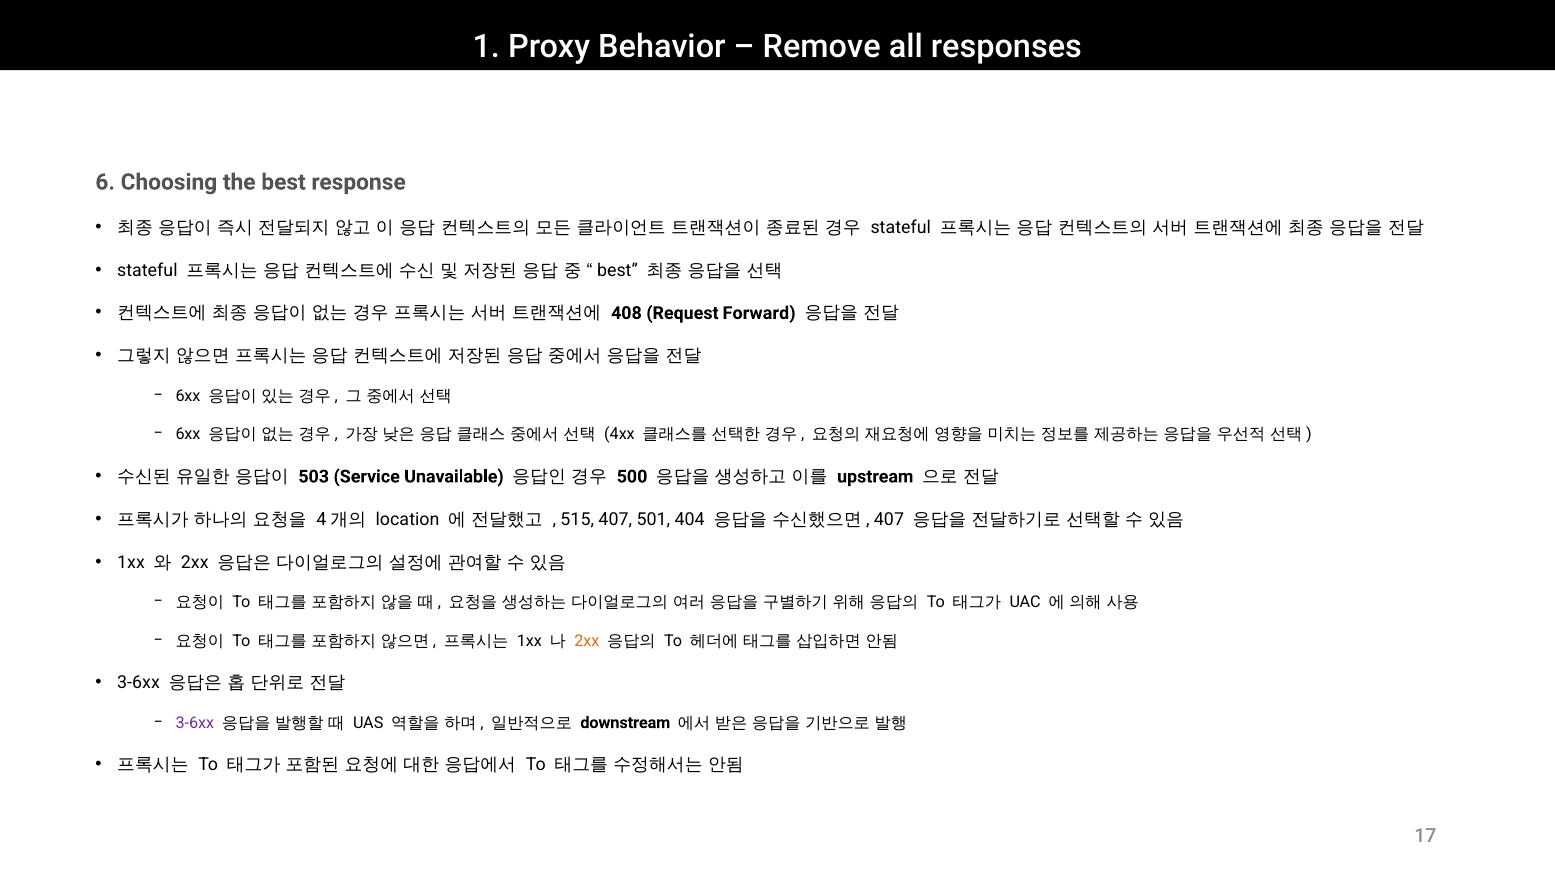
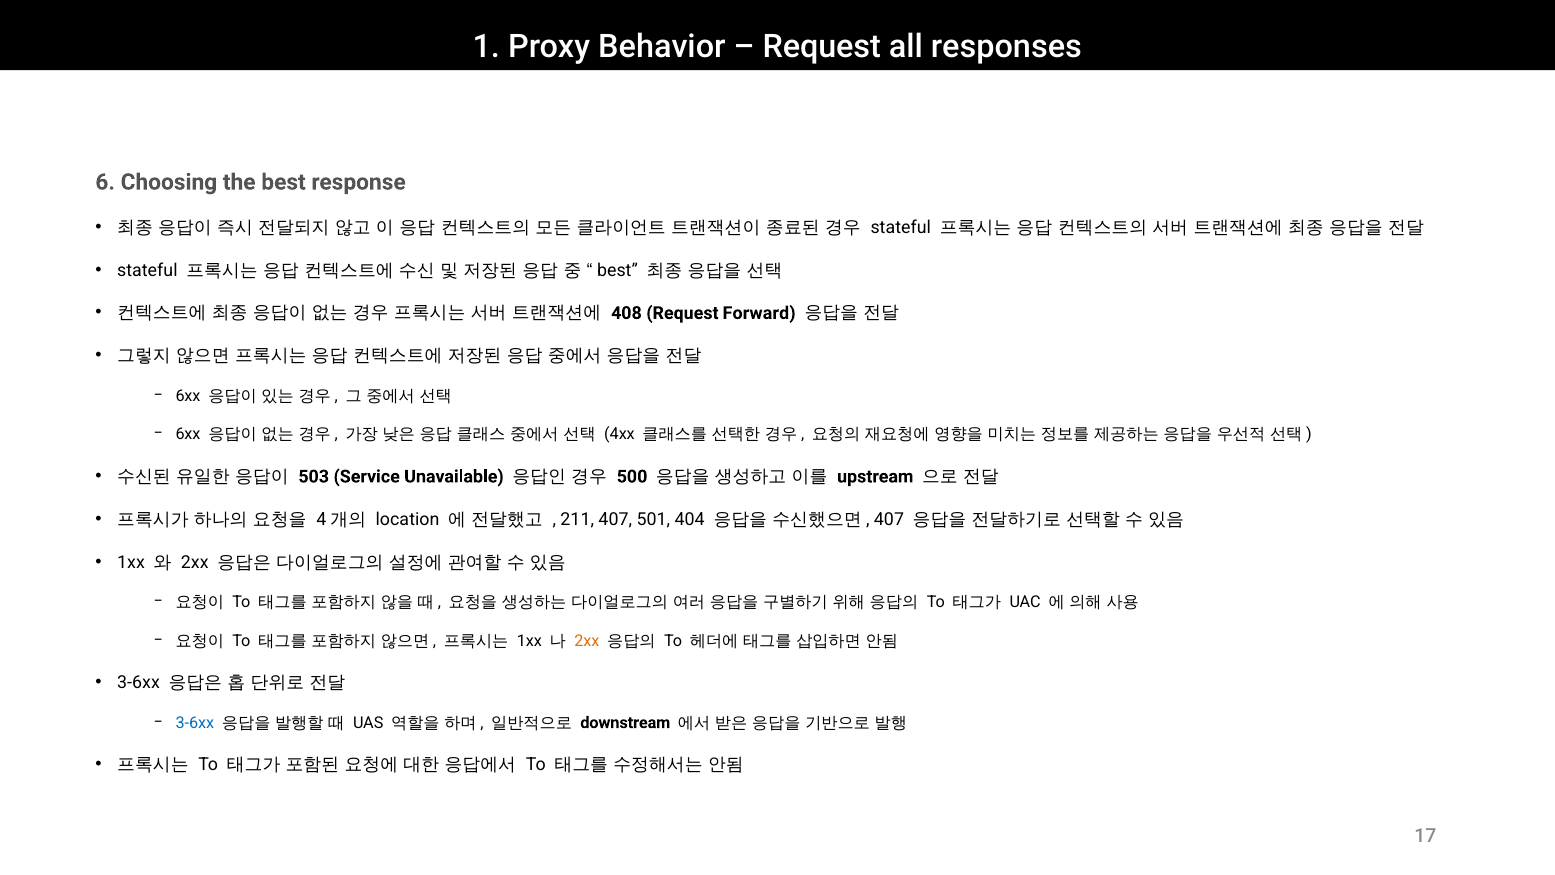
Remove at (822, 47): Remove -> Request
515: 515 -> 211
3-6xx at (195, 722) colour: purple -> blue
